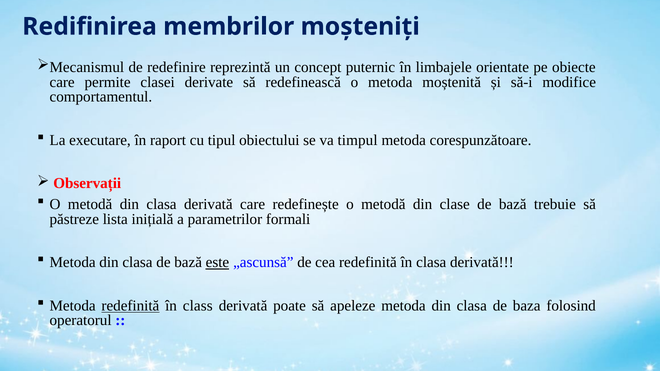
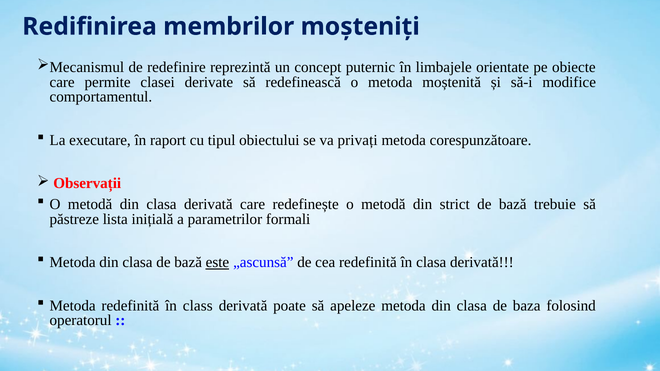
timpul: timpul -> privați
clase: clase -> strict
redefinită at (130, 306) underline: present -> none
